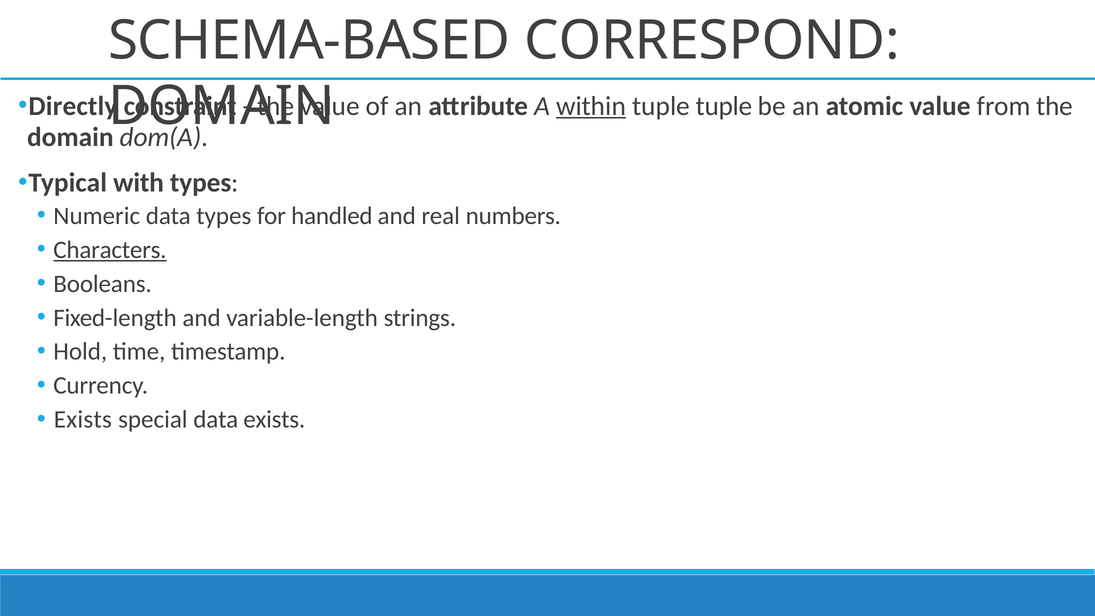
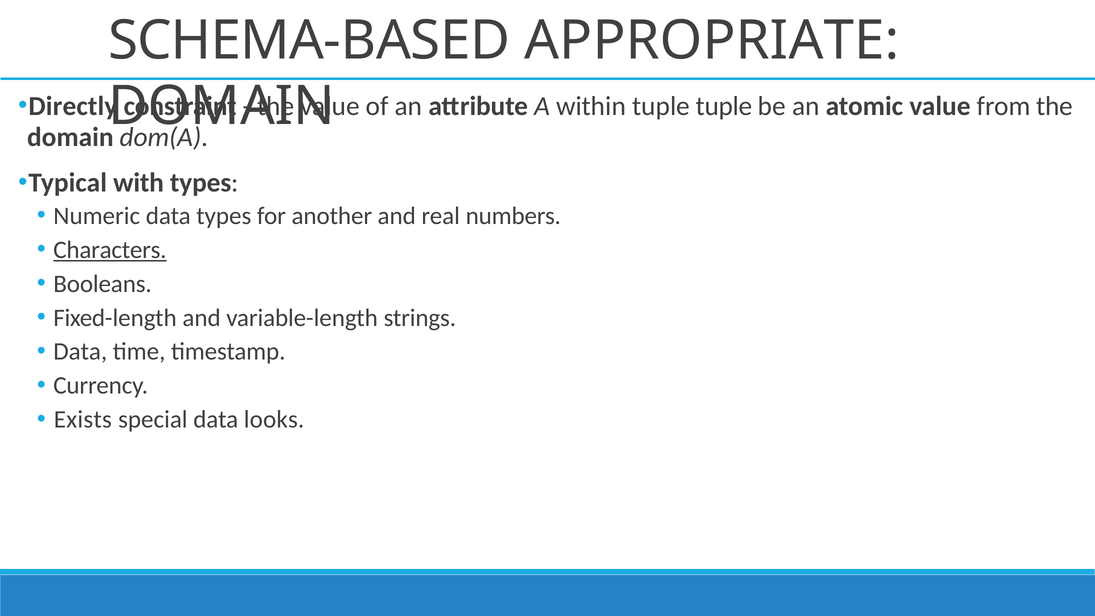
CORRESPOND: CORRESPOND -> APPROPRIATE
within underline: present -> none
handled: handled -> another
Hold at (80, 352): Hold -> Data
data exists: exists -> looks
